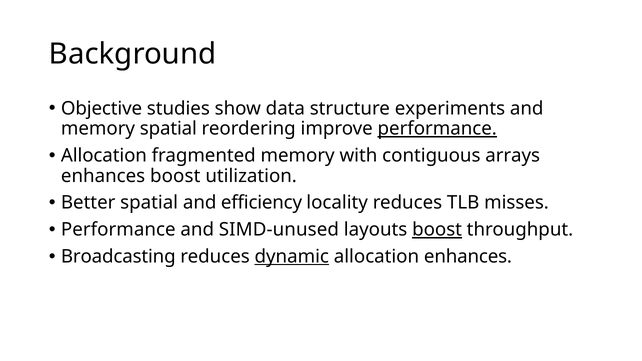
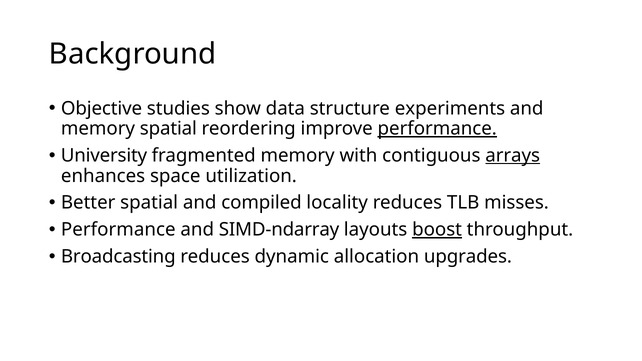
Allocation at (104, 156): Allocation -> University
arrays underline: none -> present
enhances boost: boost -> space
efficiency: efficiency -> compiled
SIMD-unused: SIMD-unused -> SIMD-ndarray
dynamic underline: present -> none
allocation enhances: enhances -> upgrades
